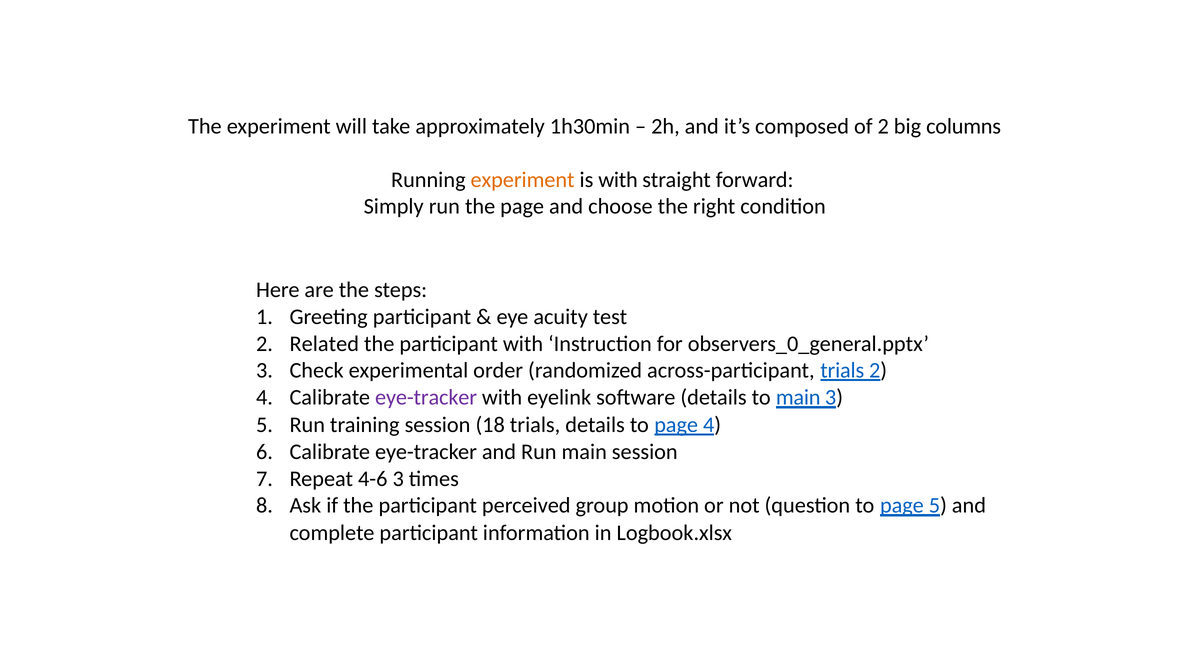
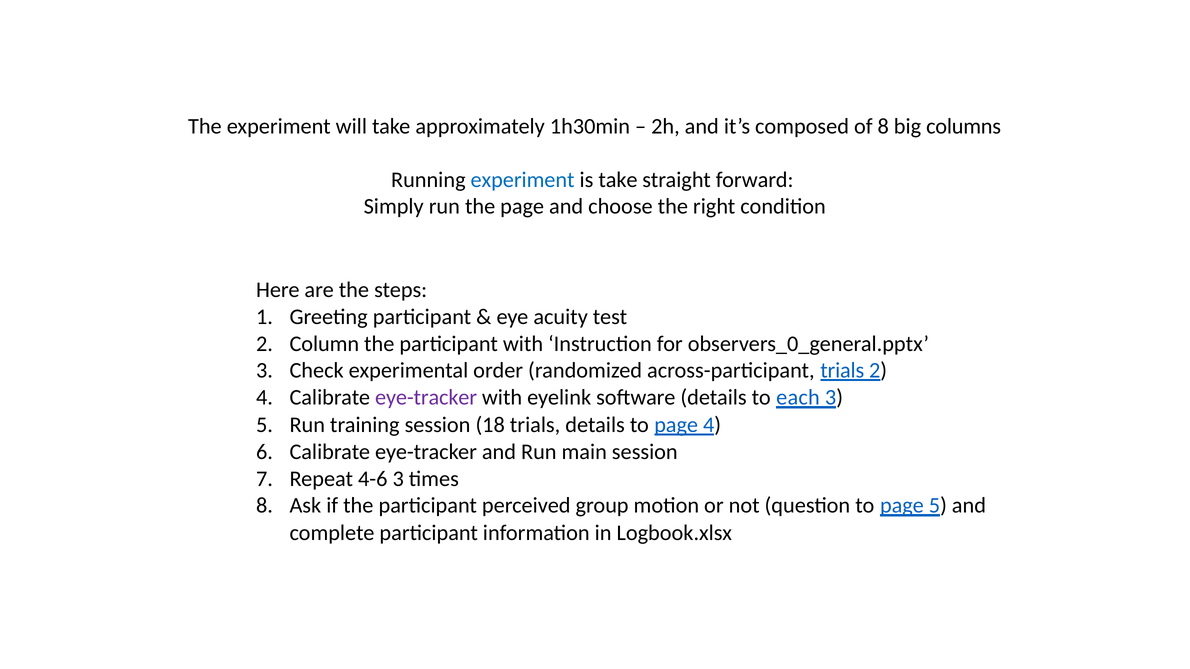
of 2: 2 -> 8
experiment at (523, 180) colour: orange -> blue
is with: with -> take
Related: Related -> Column
to main: main -> each
